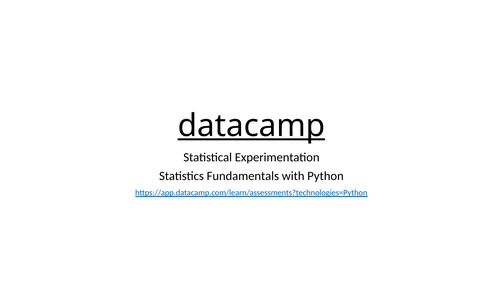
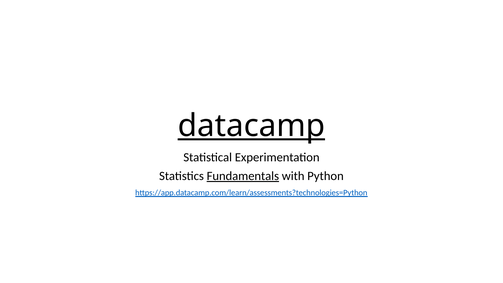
Fundamentals underline: none -> present
